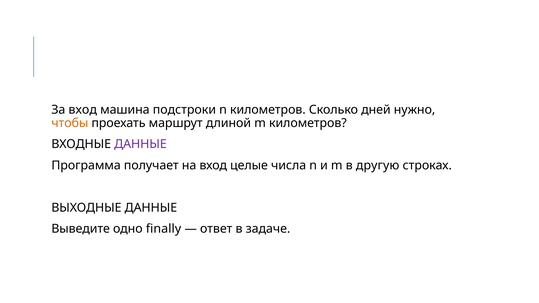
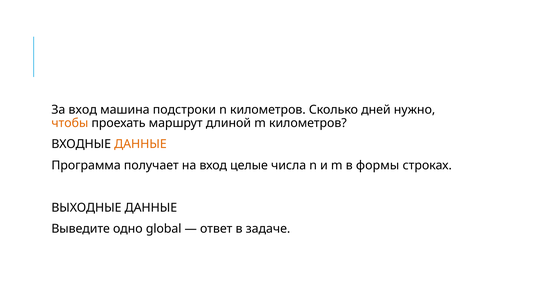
ДАННЫЕ at (140, 144) colour: purple -> orange
другую: другую -> формы
ﬁnally: ﬁnally -> global
